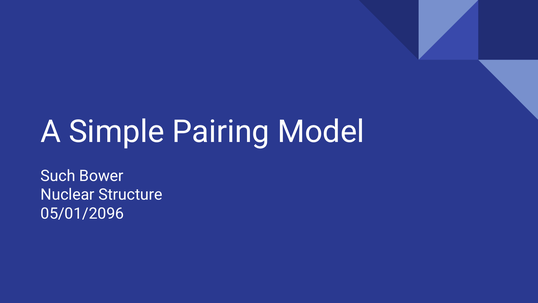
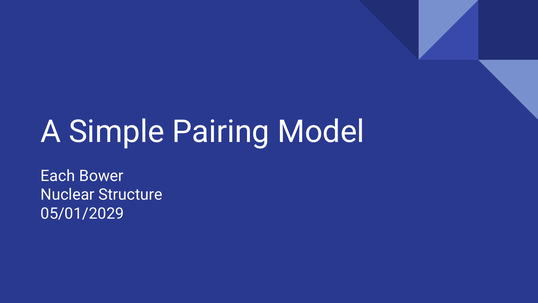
Such: Such -> Each
05/01/2096: 05/01/2096 -> 05/01/2029
